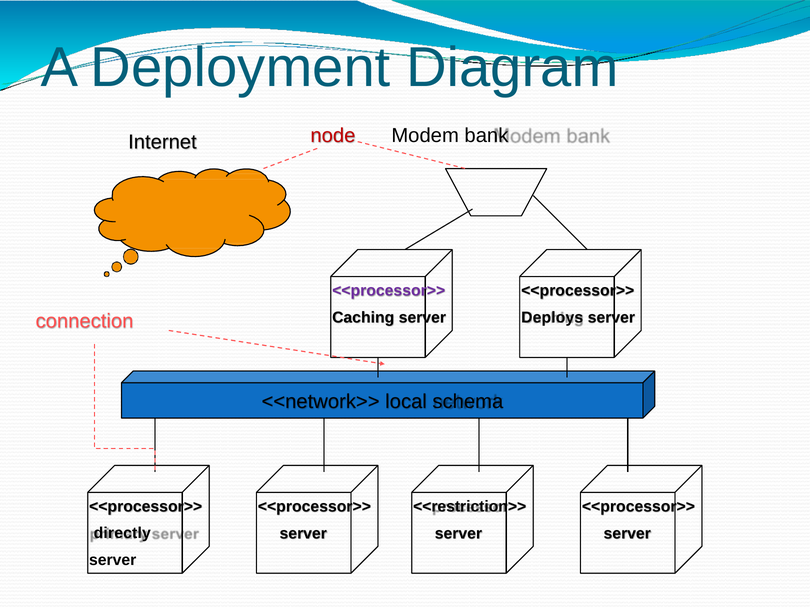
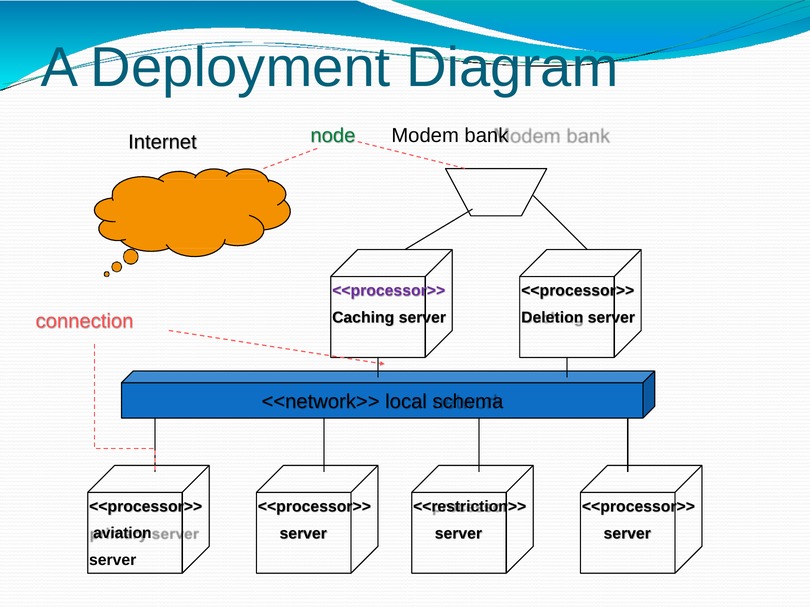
node colour: red -> green
Deploys: Deploys -> Deletion
directly: directly -> aviation
